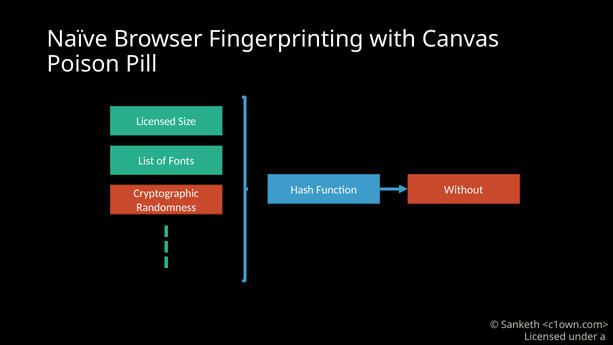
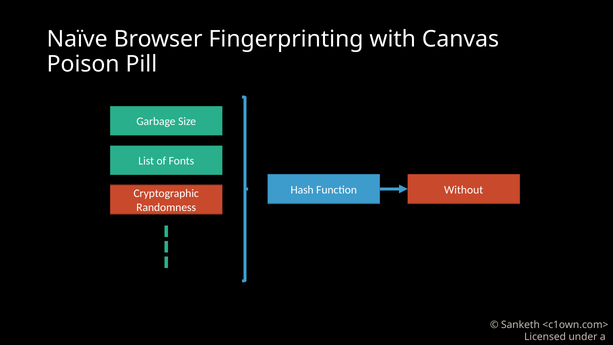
Licensed at (156, 122): Licensed -> Garbage
